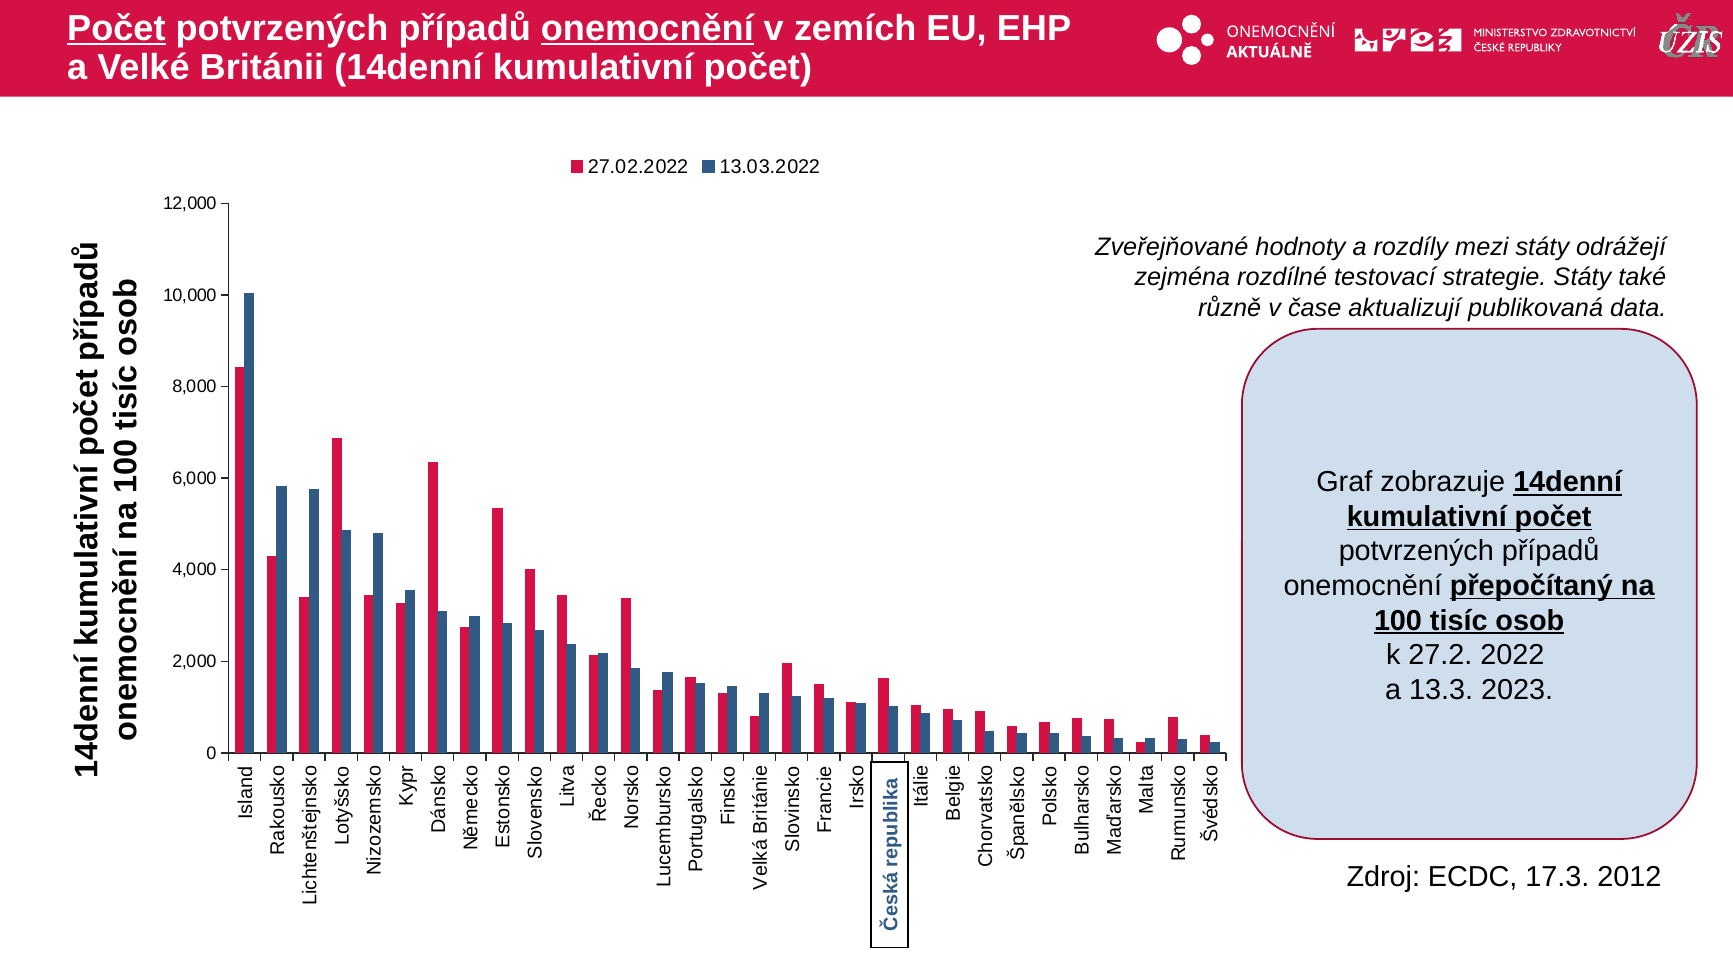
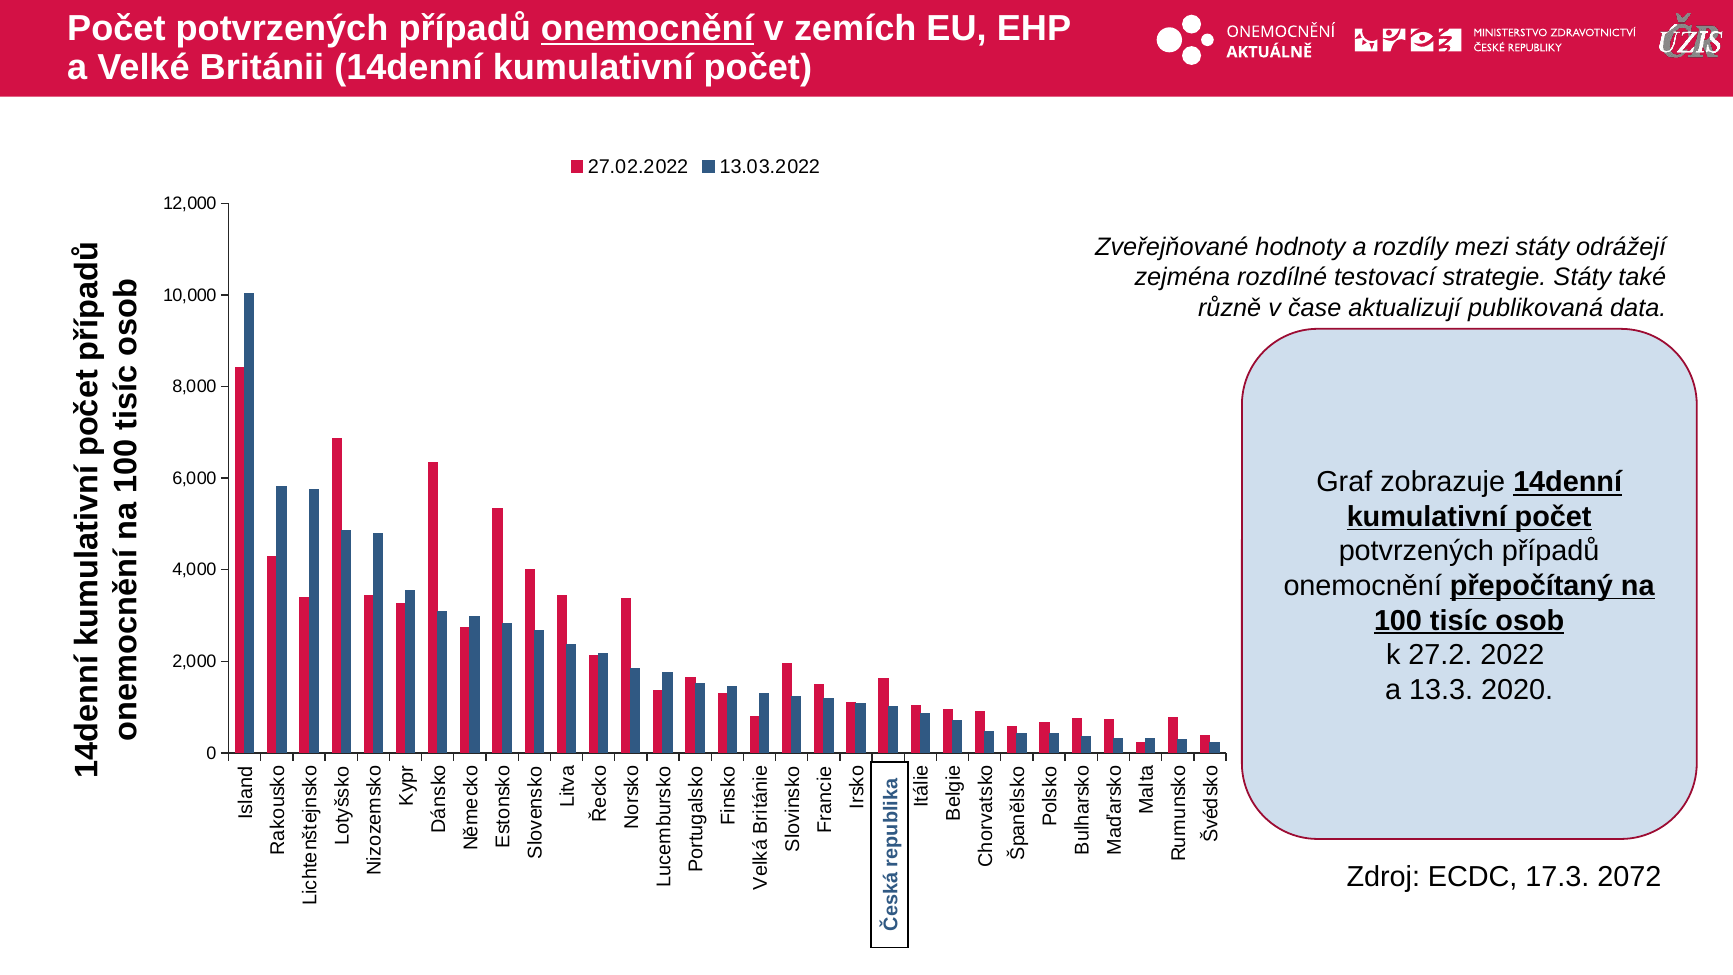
Počet at (116, 28) underline: present -> none
2023: 2023 -> 2020
2012: 2012 -> 2072
